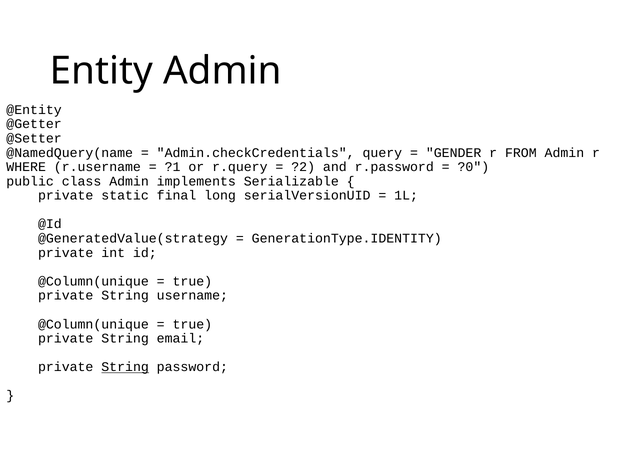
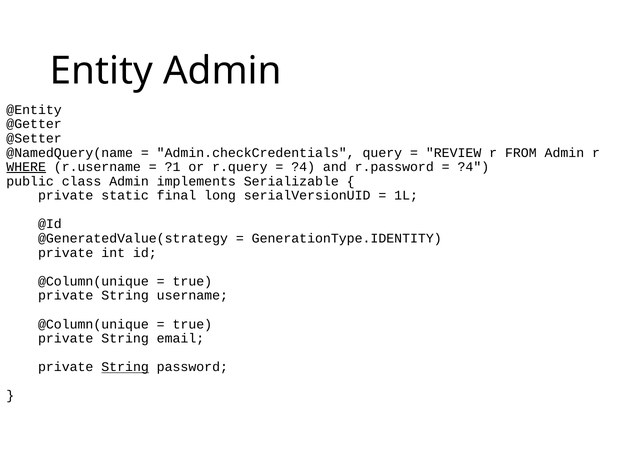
GENDER: GENDER -> REVIEW
WHERE underline: none -> present
?2 at (303, 167): ?2 -> ?4
?0 at (473, 167): ?0 -> ?4
